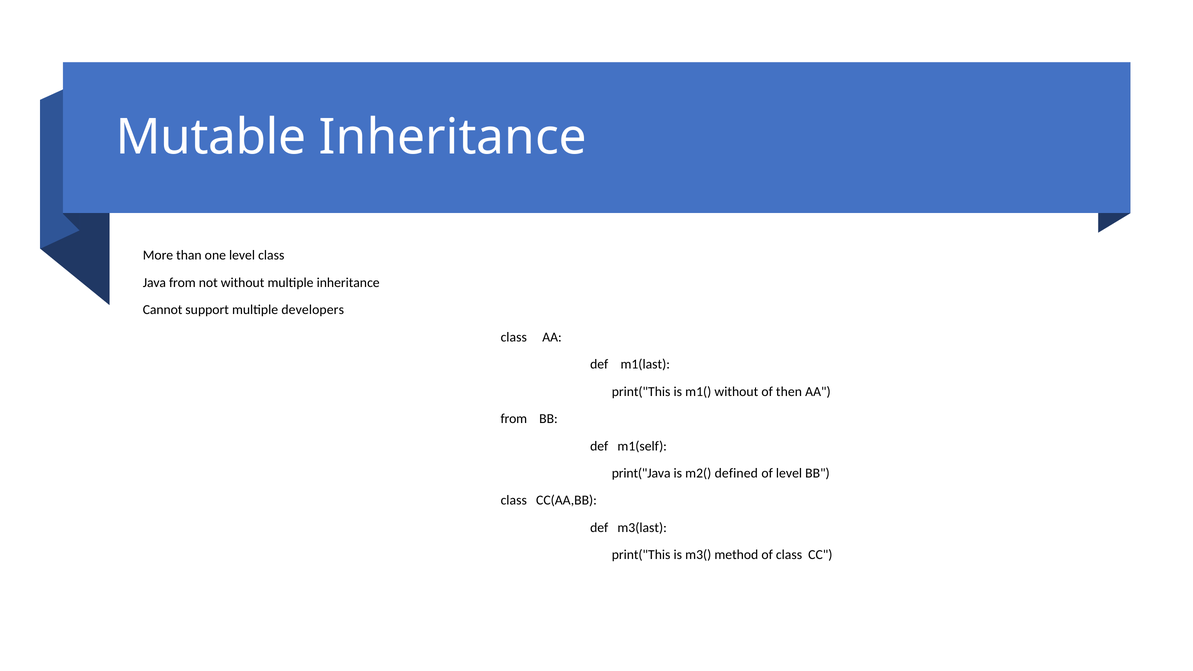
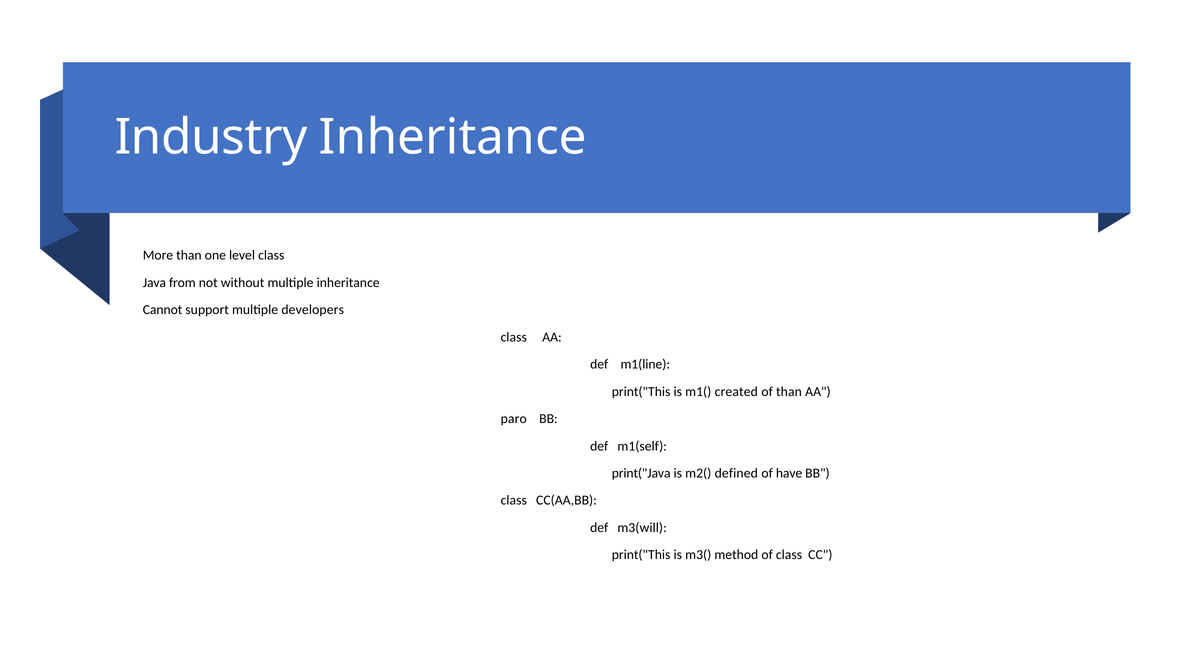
Mutable: Mutable -> Industry
m1(last: m1(last -> m1(line
m1( without: without -> created
of then: then -> than
from at (514, 419): from -> paro
of level: level -> have
m3(last: m3(last -> m3(will
